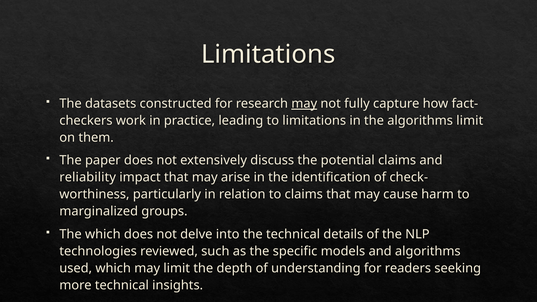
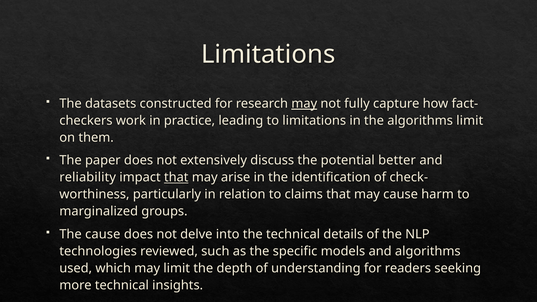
potential claims: claims -> better
that at (176, 177) underline: none -> present
The which: which -> cause
